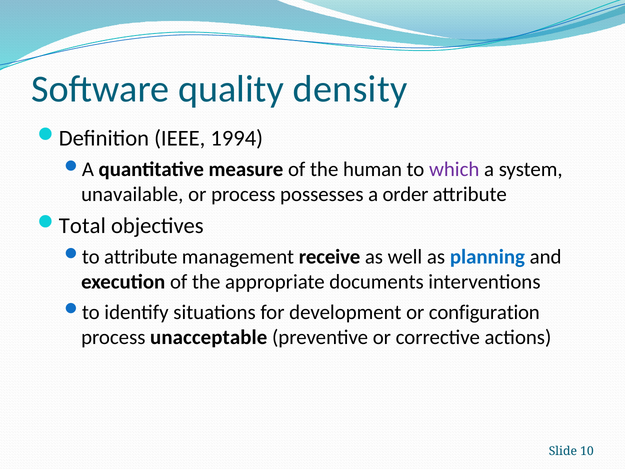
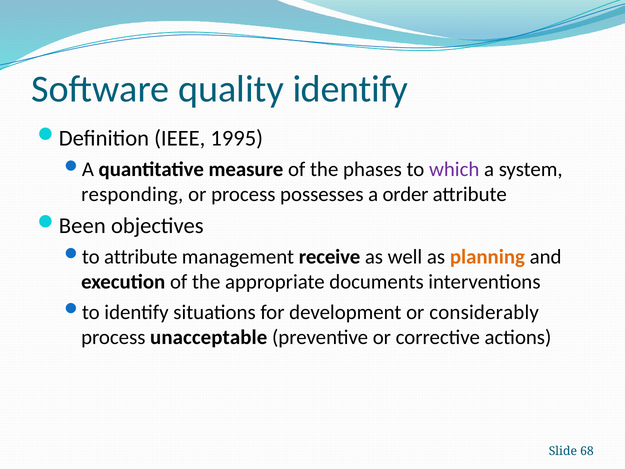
quality density: density -> identify
1994: 1994 -> 1995
human: human -> phases
unavailable: unavailable -> responding
Total: Total -> Been
planning colour: blue -> orange
configuration: configuration -> considerably
10: 10 -> 68
